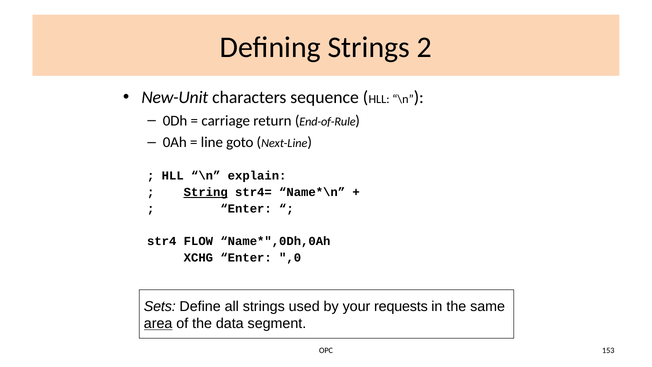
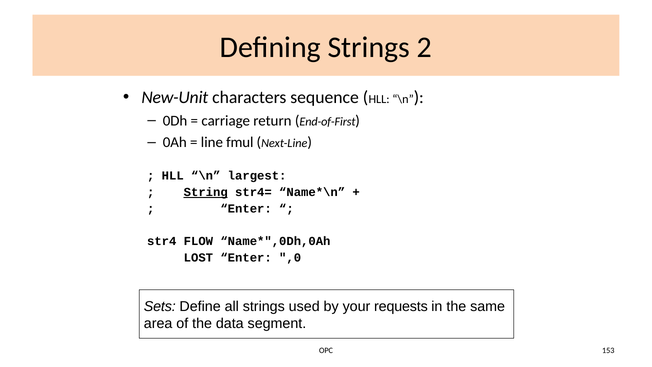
End-of-Rule: End-of-Rule -> End-of-First
goto: goto -> fmul
explain: explain -> largest
XCHG: XCHG -> LOST
area underline: present -> none
